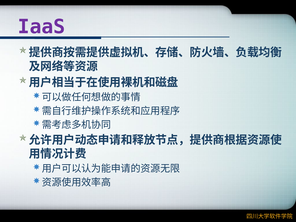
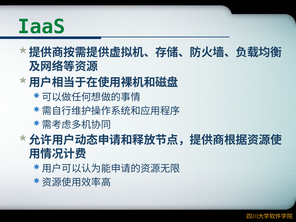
IaaS colour: purple -> green
